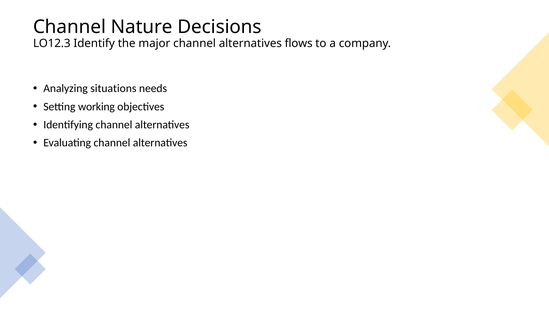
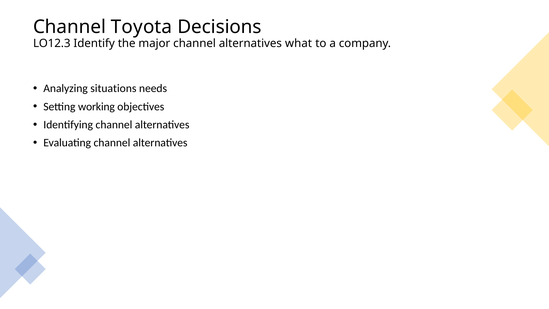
Nature: Nature -> Toyota
flows: flows -> what
